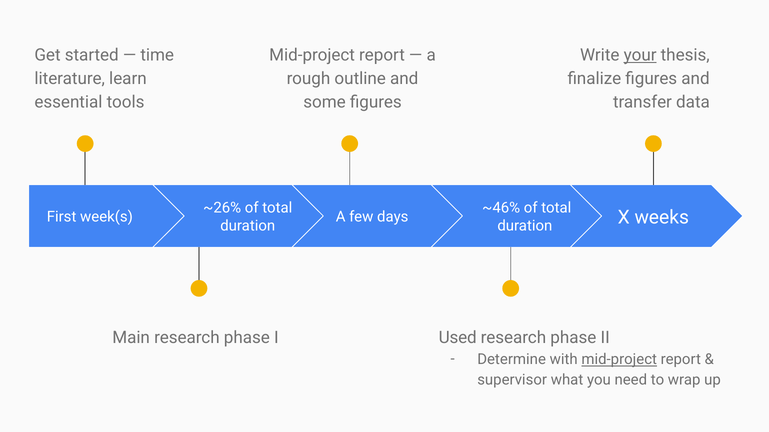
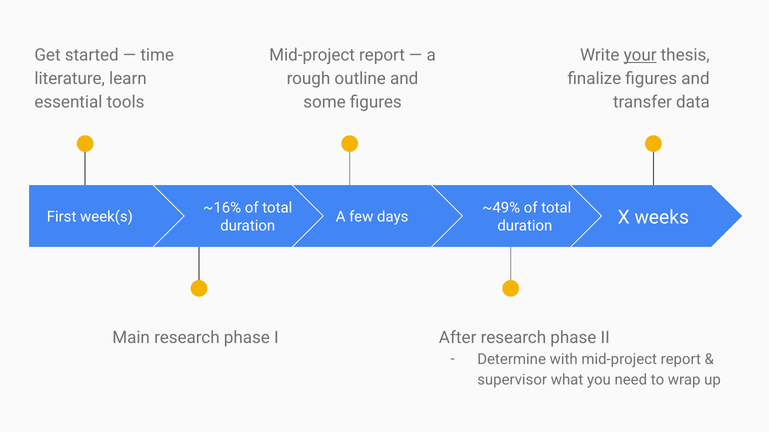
~26%: ~26% -> ~16%
~46%: ~46% -> ~49%
Used: Used -> After
mid-project at (619, 360) underline: present -> none
